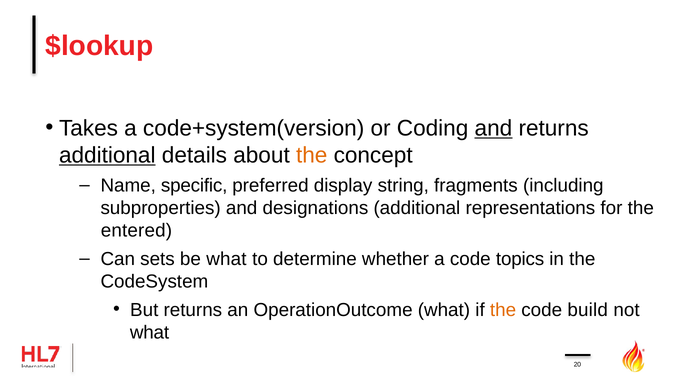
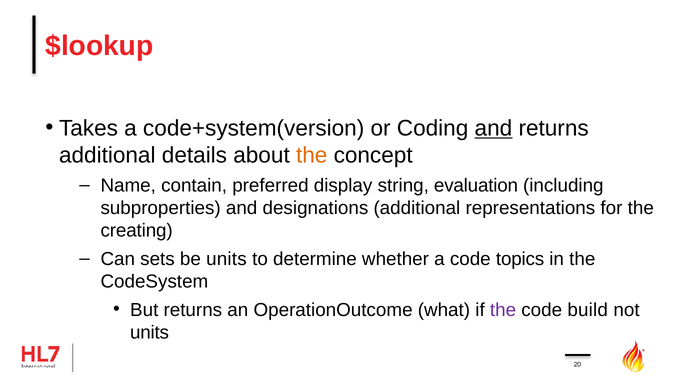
additional at (107, 155) underline: present -> none
specific: specific -> contain
fragments: fragments -> evaluation
entered: entered -> creating
be what: what -> units
the at (503, 310) colour: orange -> purple
what at (150, 332): what -> units
